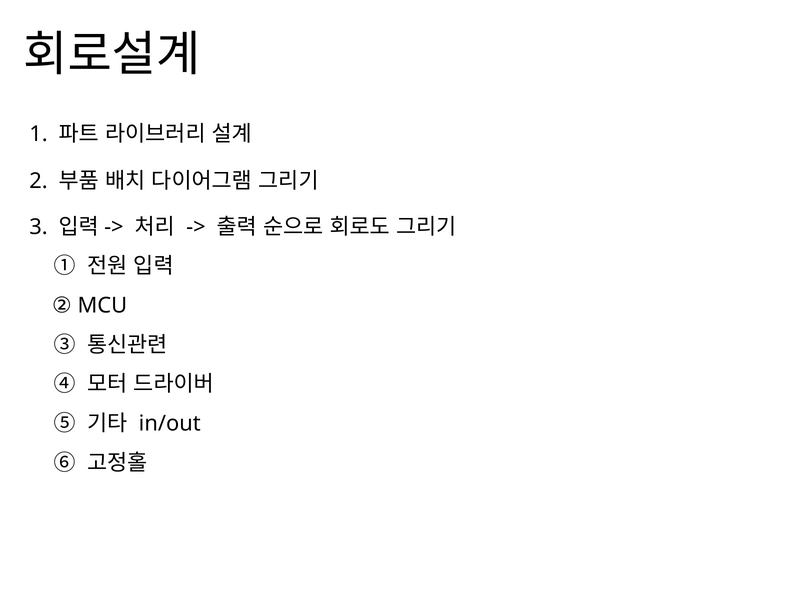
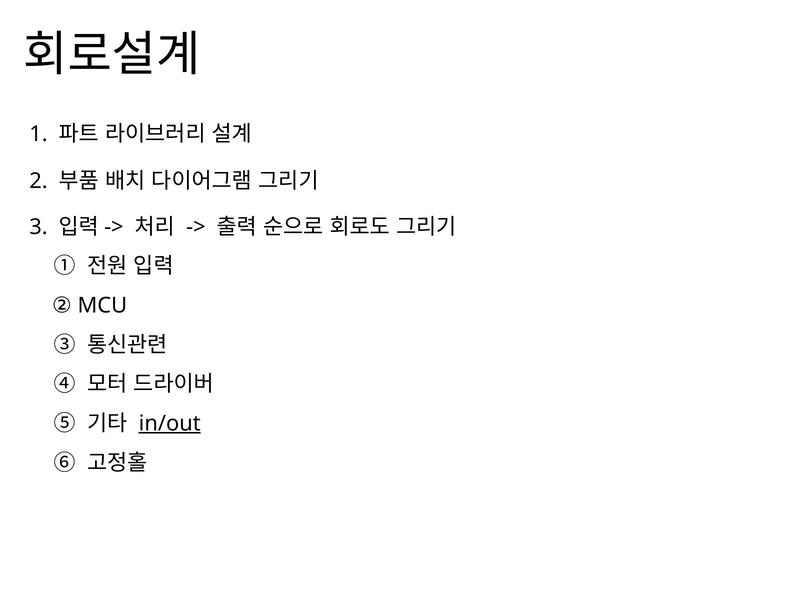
in/out underline: none -> present
